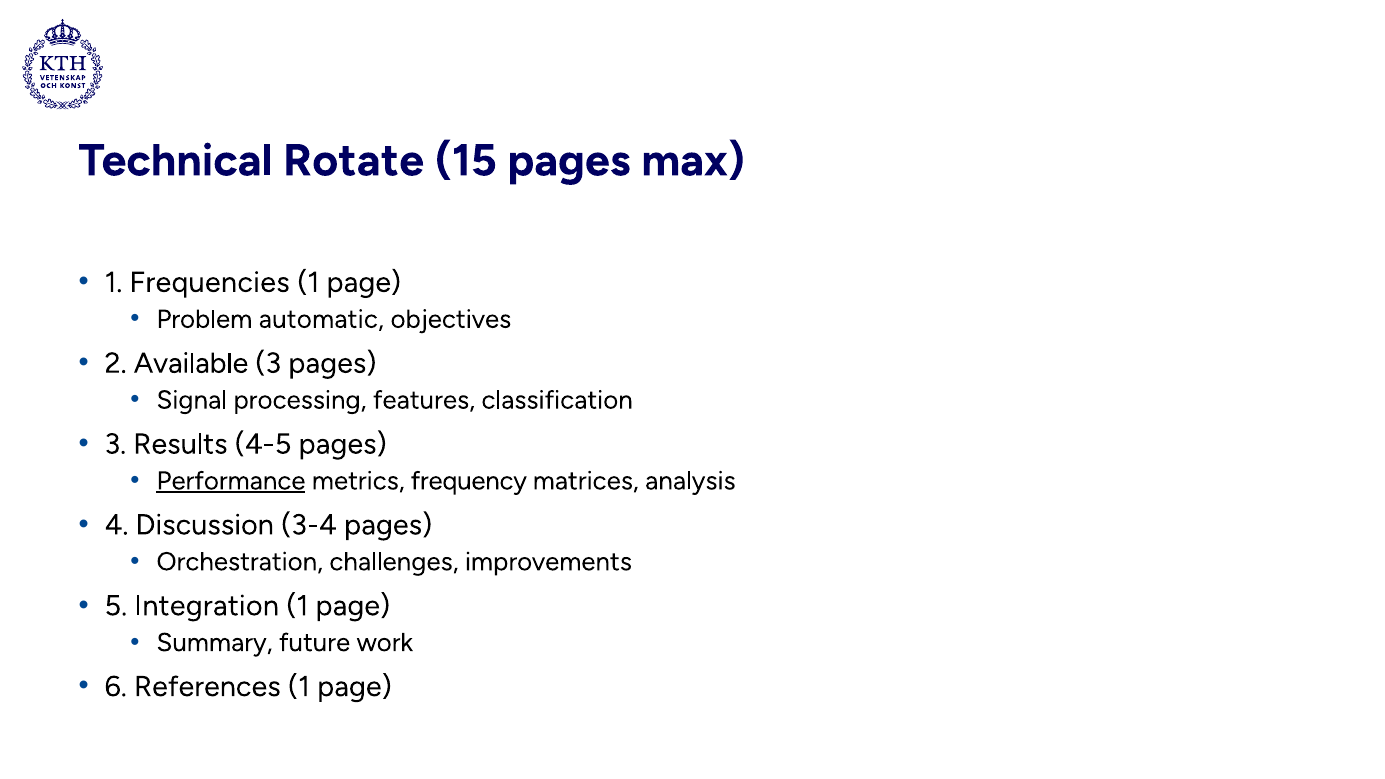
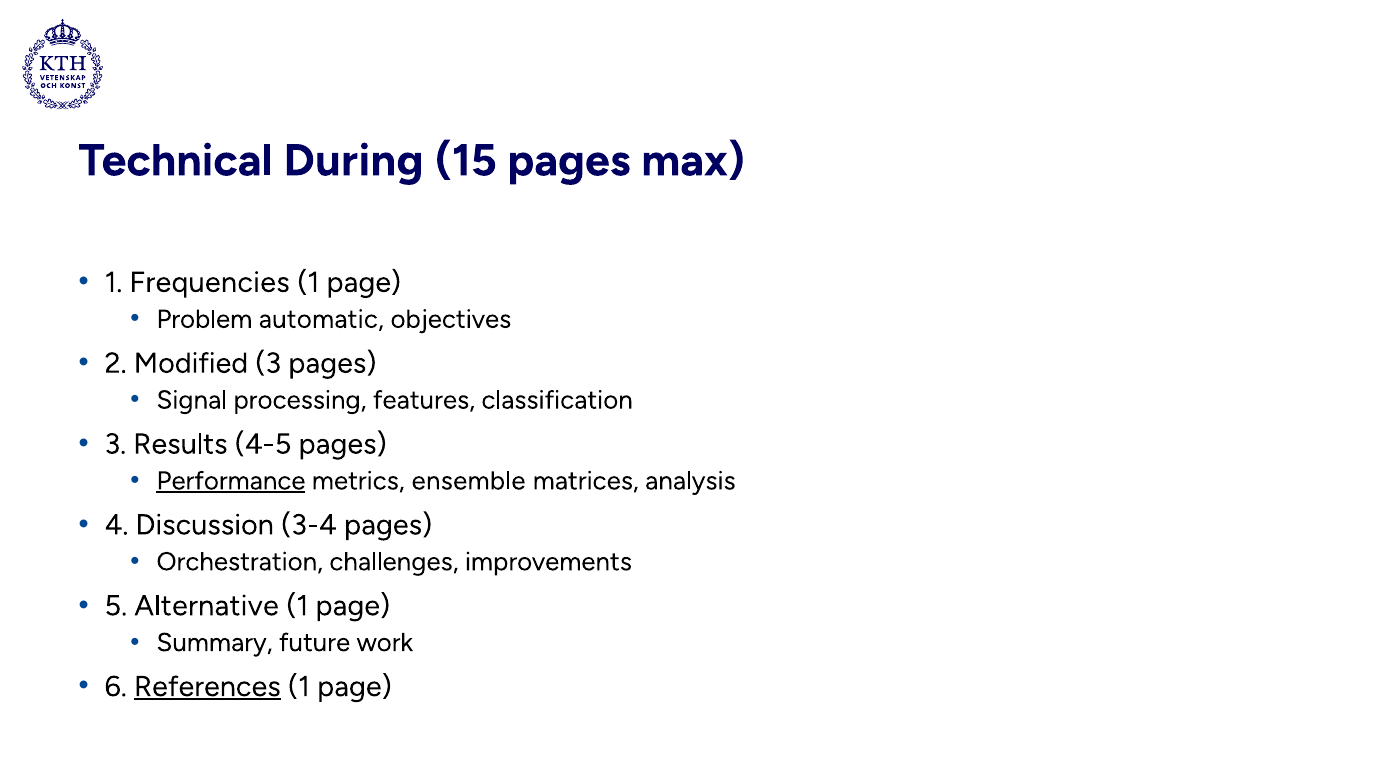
Rotate: Rotate -> During
Available: Available -> Modified
frequency: frequency -> ensemble
Integration: Integration -> Alternative
References underline: none -> present
